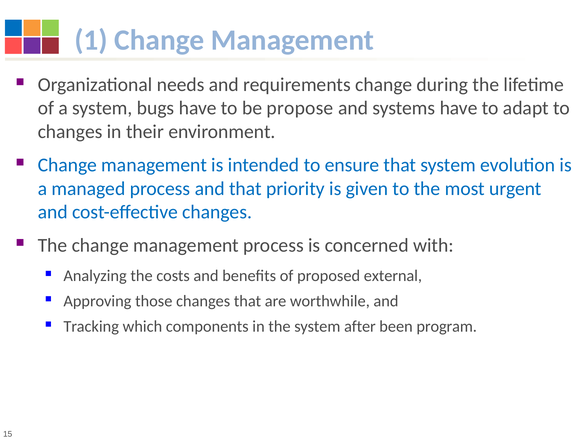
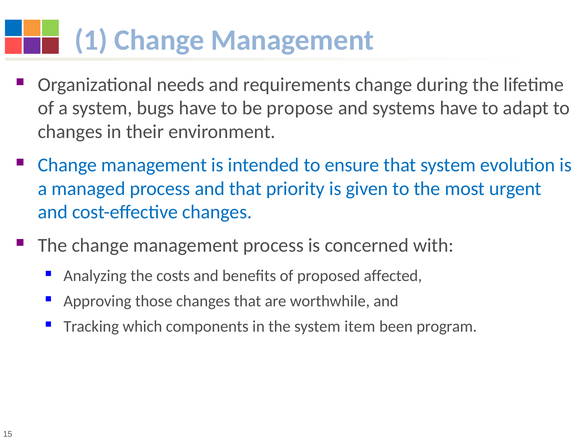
external: external -> affected
after: after -> item
